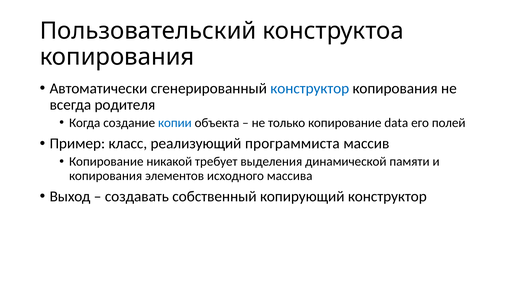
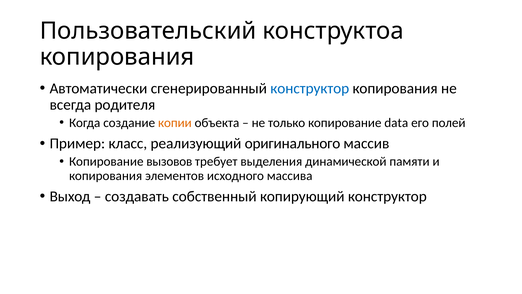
копии colour: blue -> orange
программиста: программиста -> оригинального
никакой: никакой -> вызовов
